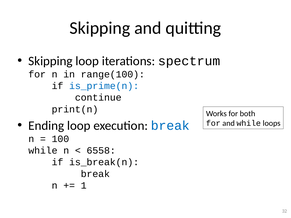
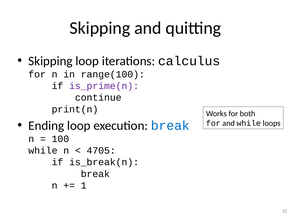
spectrum: spectrum -> calculus
is_prime(n colour: blue -> purple
6558: 6558 -> 4705
